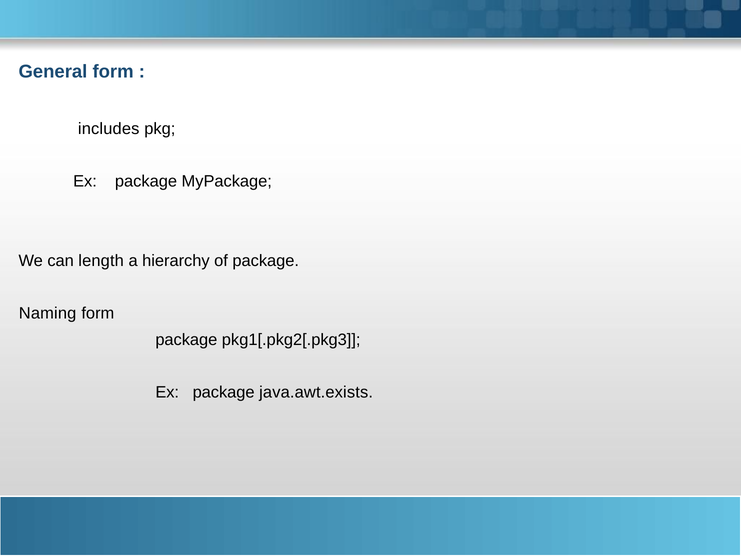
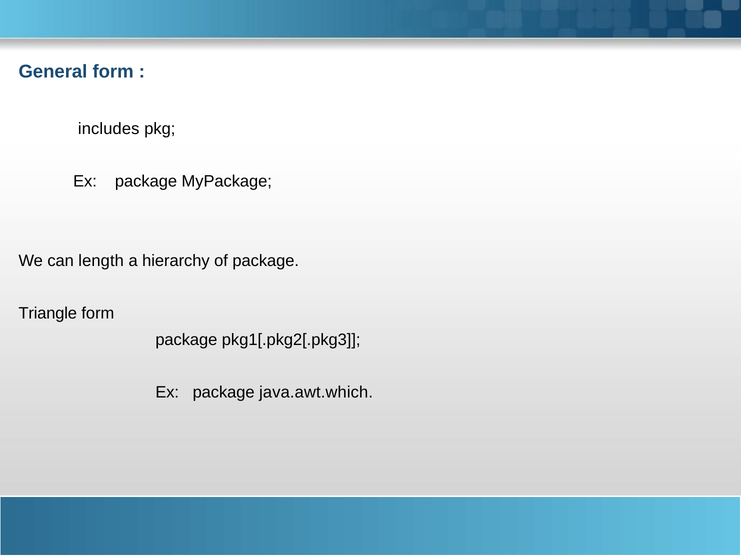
Naming: Naming -> Triangle
java.awt.exists: java.awt.exists -> java.awt.which
